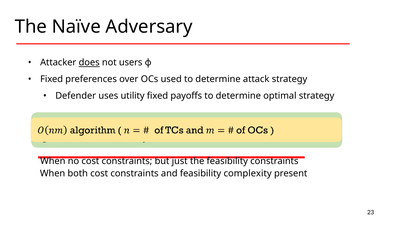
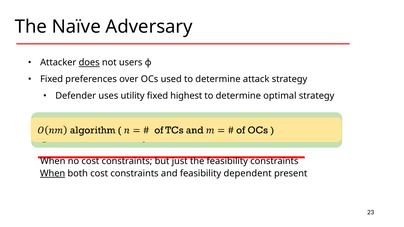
payoffs: payoffs -> highest
When at (53, 174) underline: none -> present
complexity: complexity -> dependent
